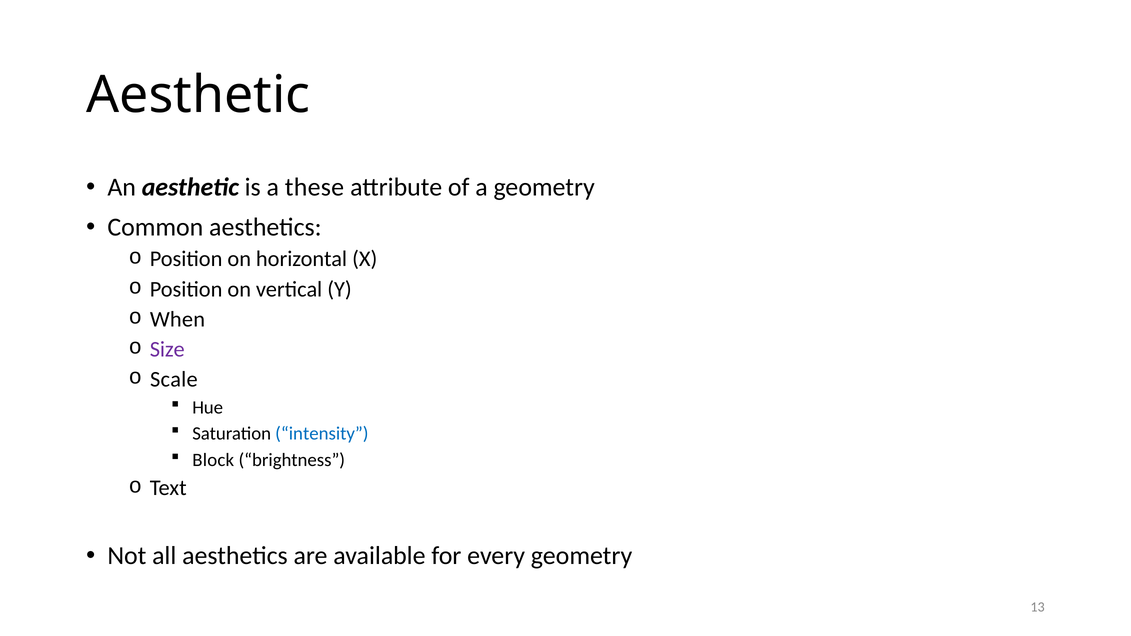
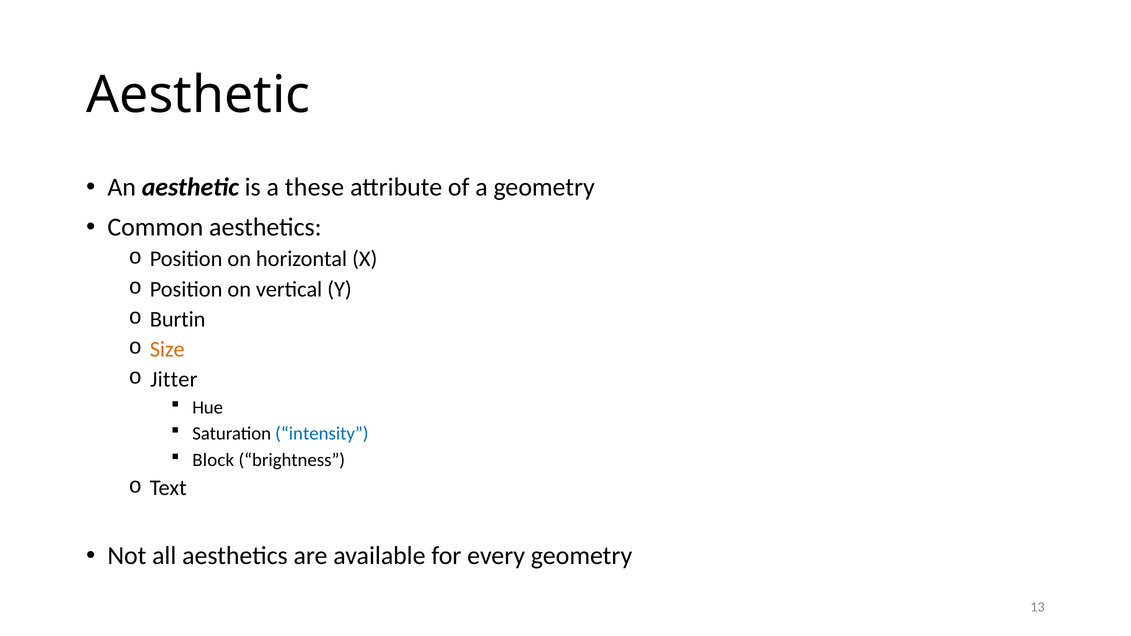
When: When -> Burtin
Size colour: purple -> orange
Scale: Scale -> Jitter
